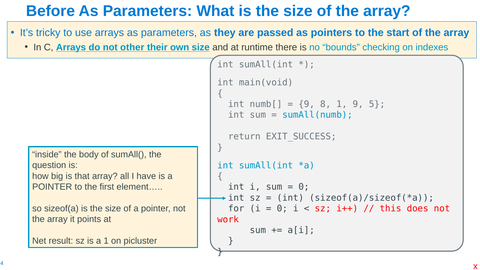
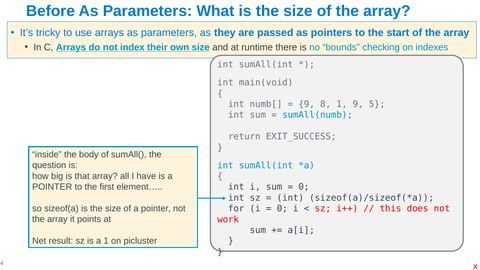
other: other -> index
